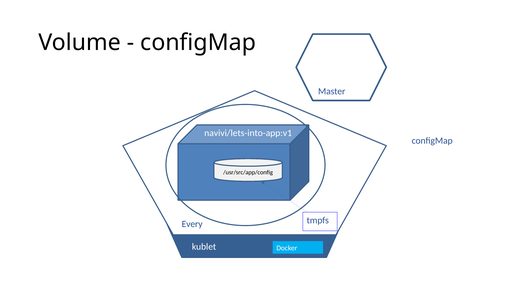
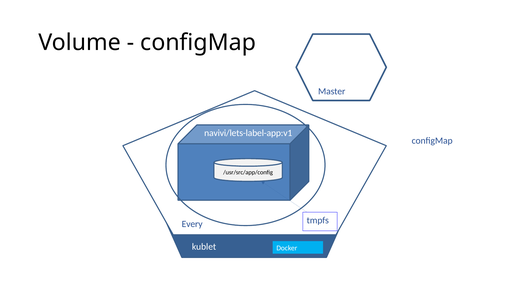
navivi/lets-into-app:v1: navivi/lets-into-app:v1 -> navivi/lets-label-app:v1
